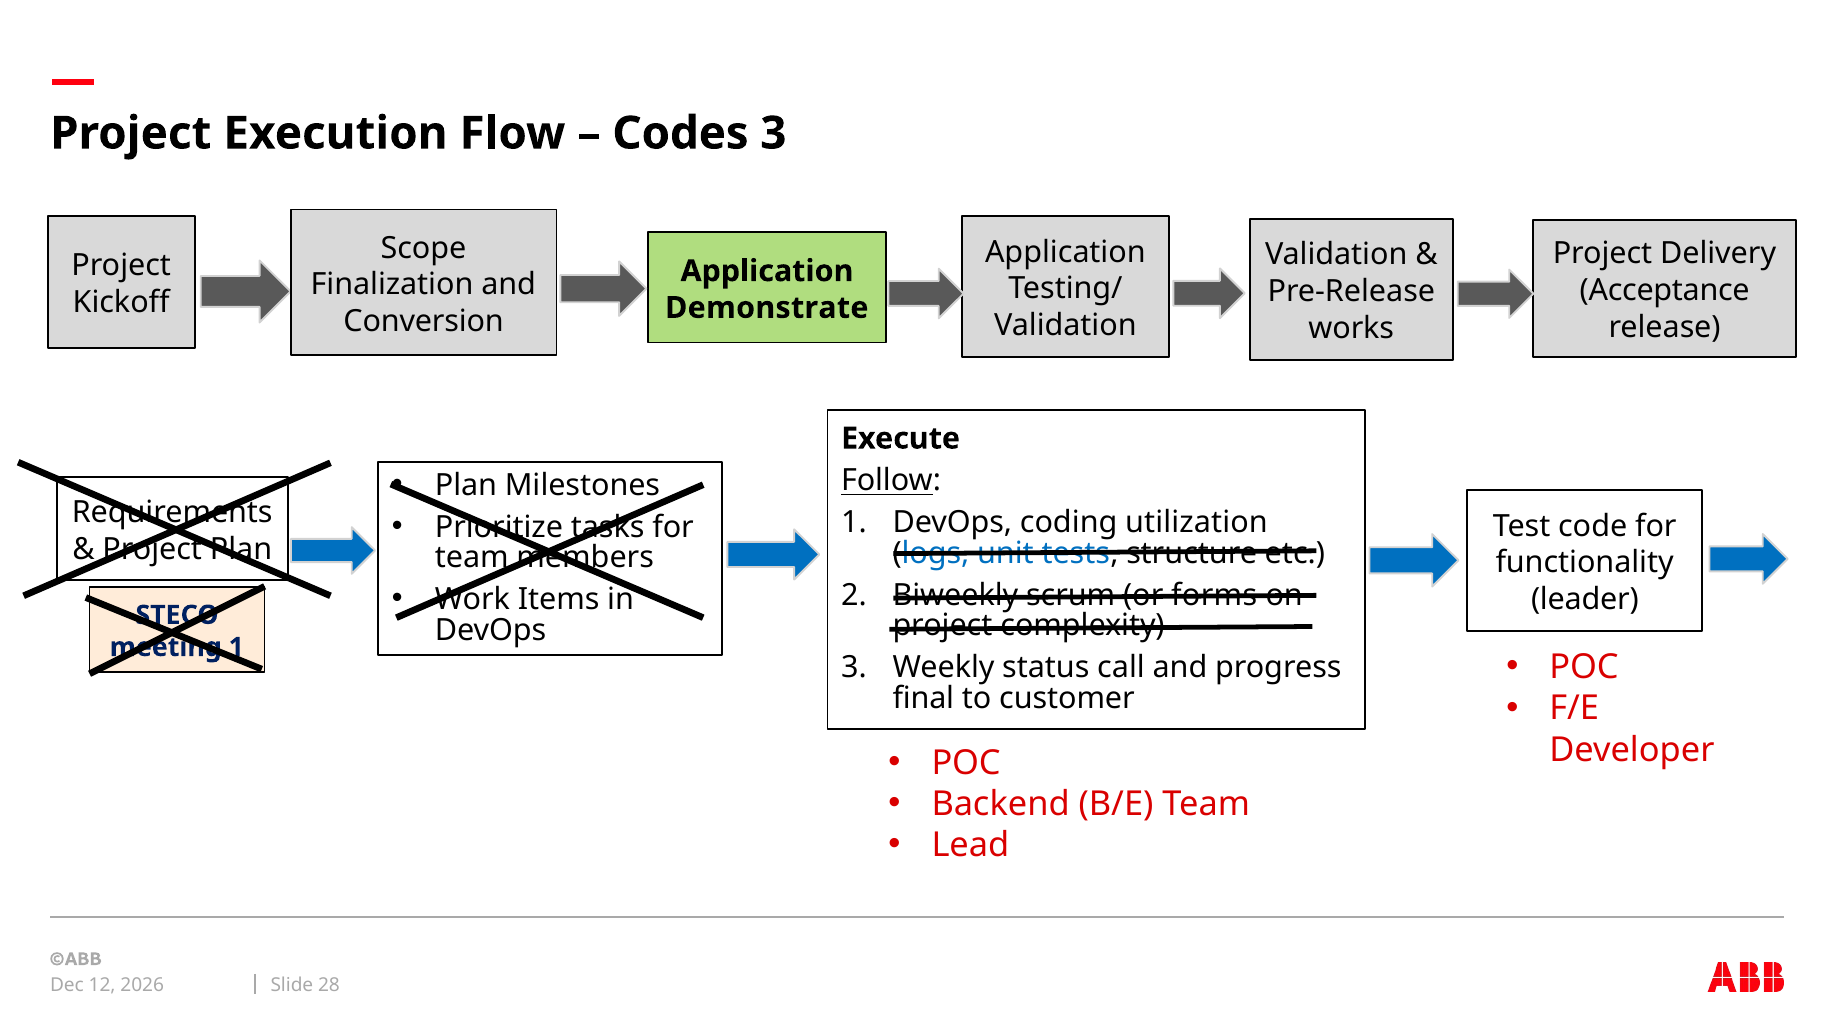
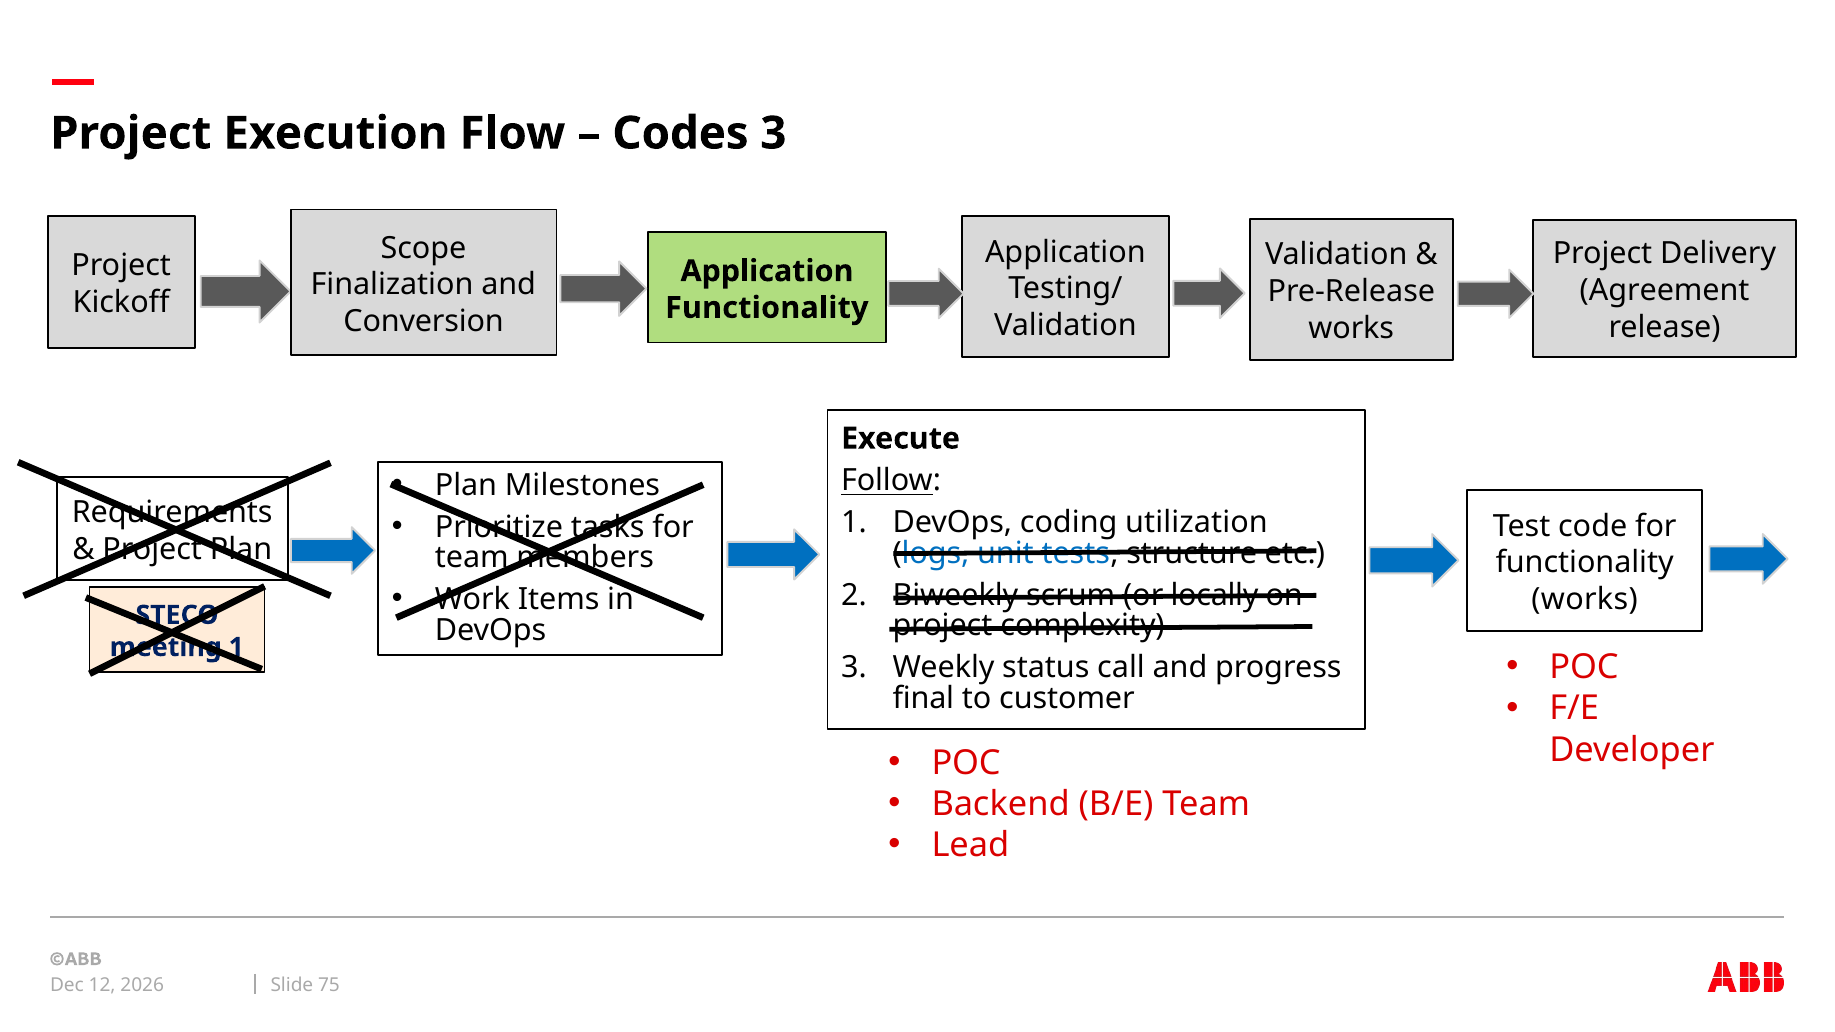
Acceptance: Acceptance -> Agreement
Demonstrate at (767, 308): Demonstrate -> Functionality
forms: forms -> locally
leader at (1585, 599): leader -> works
28: 28 -> 75
